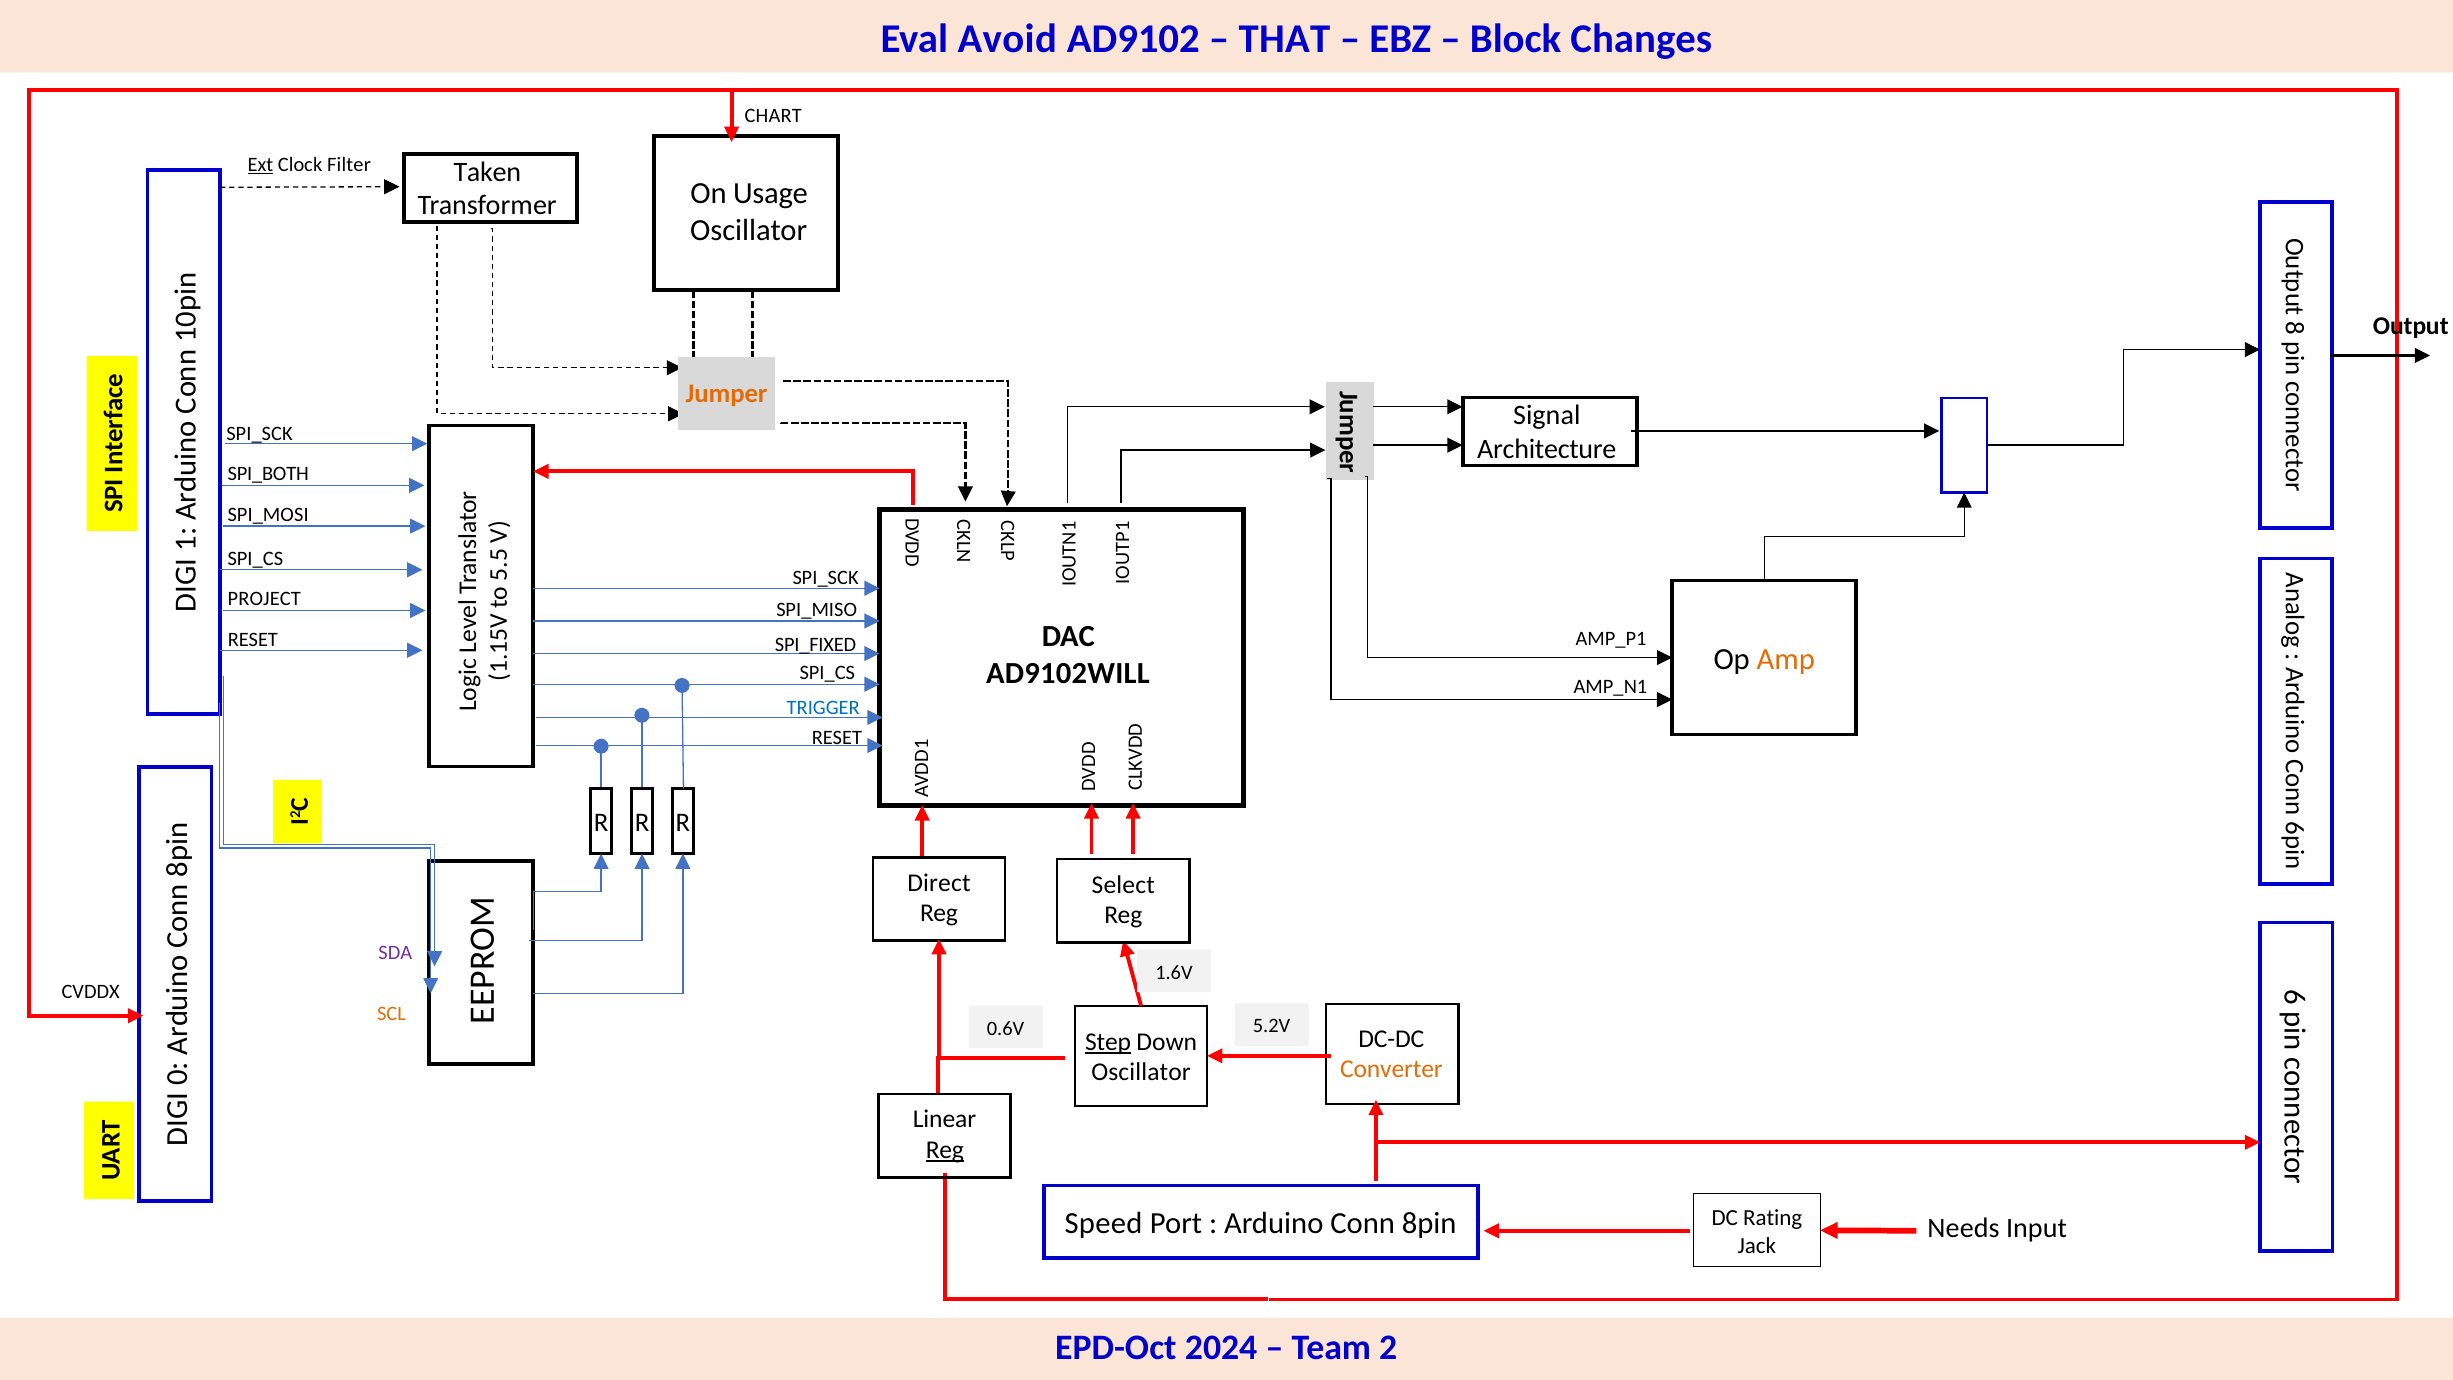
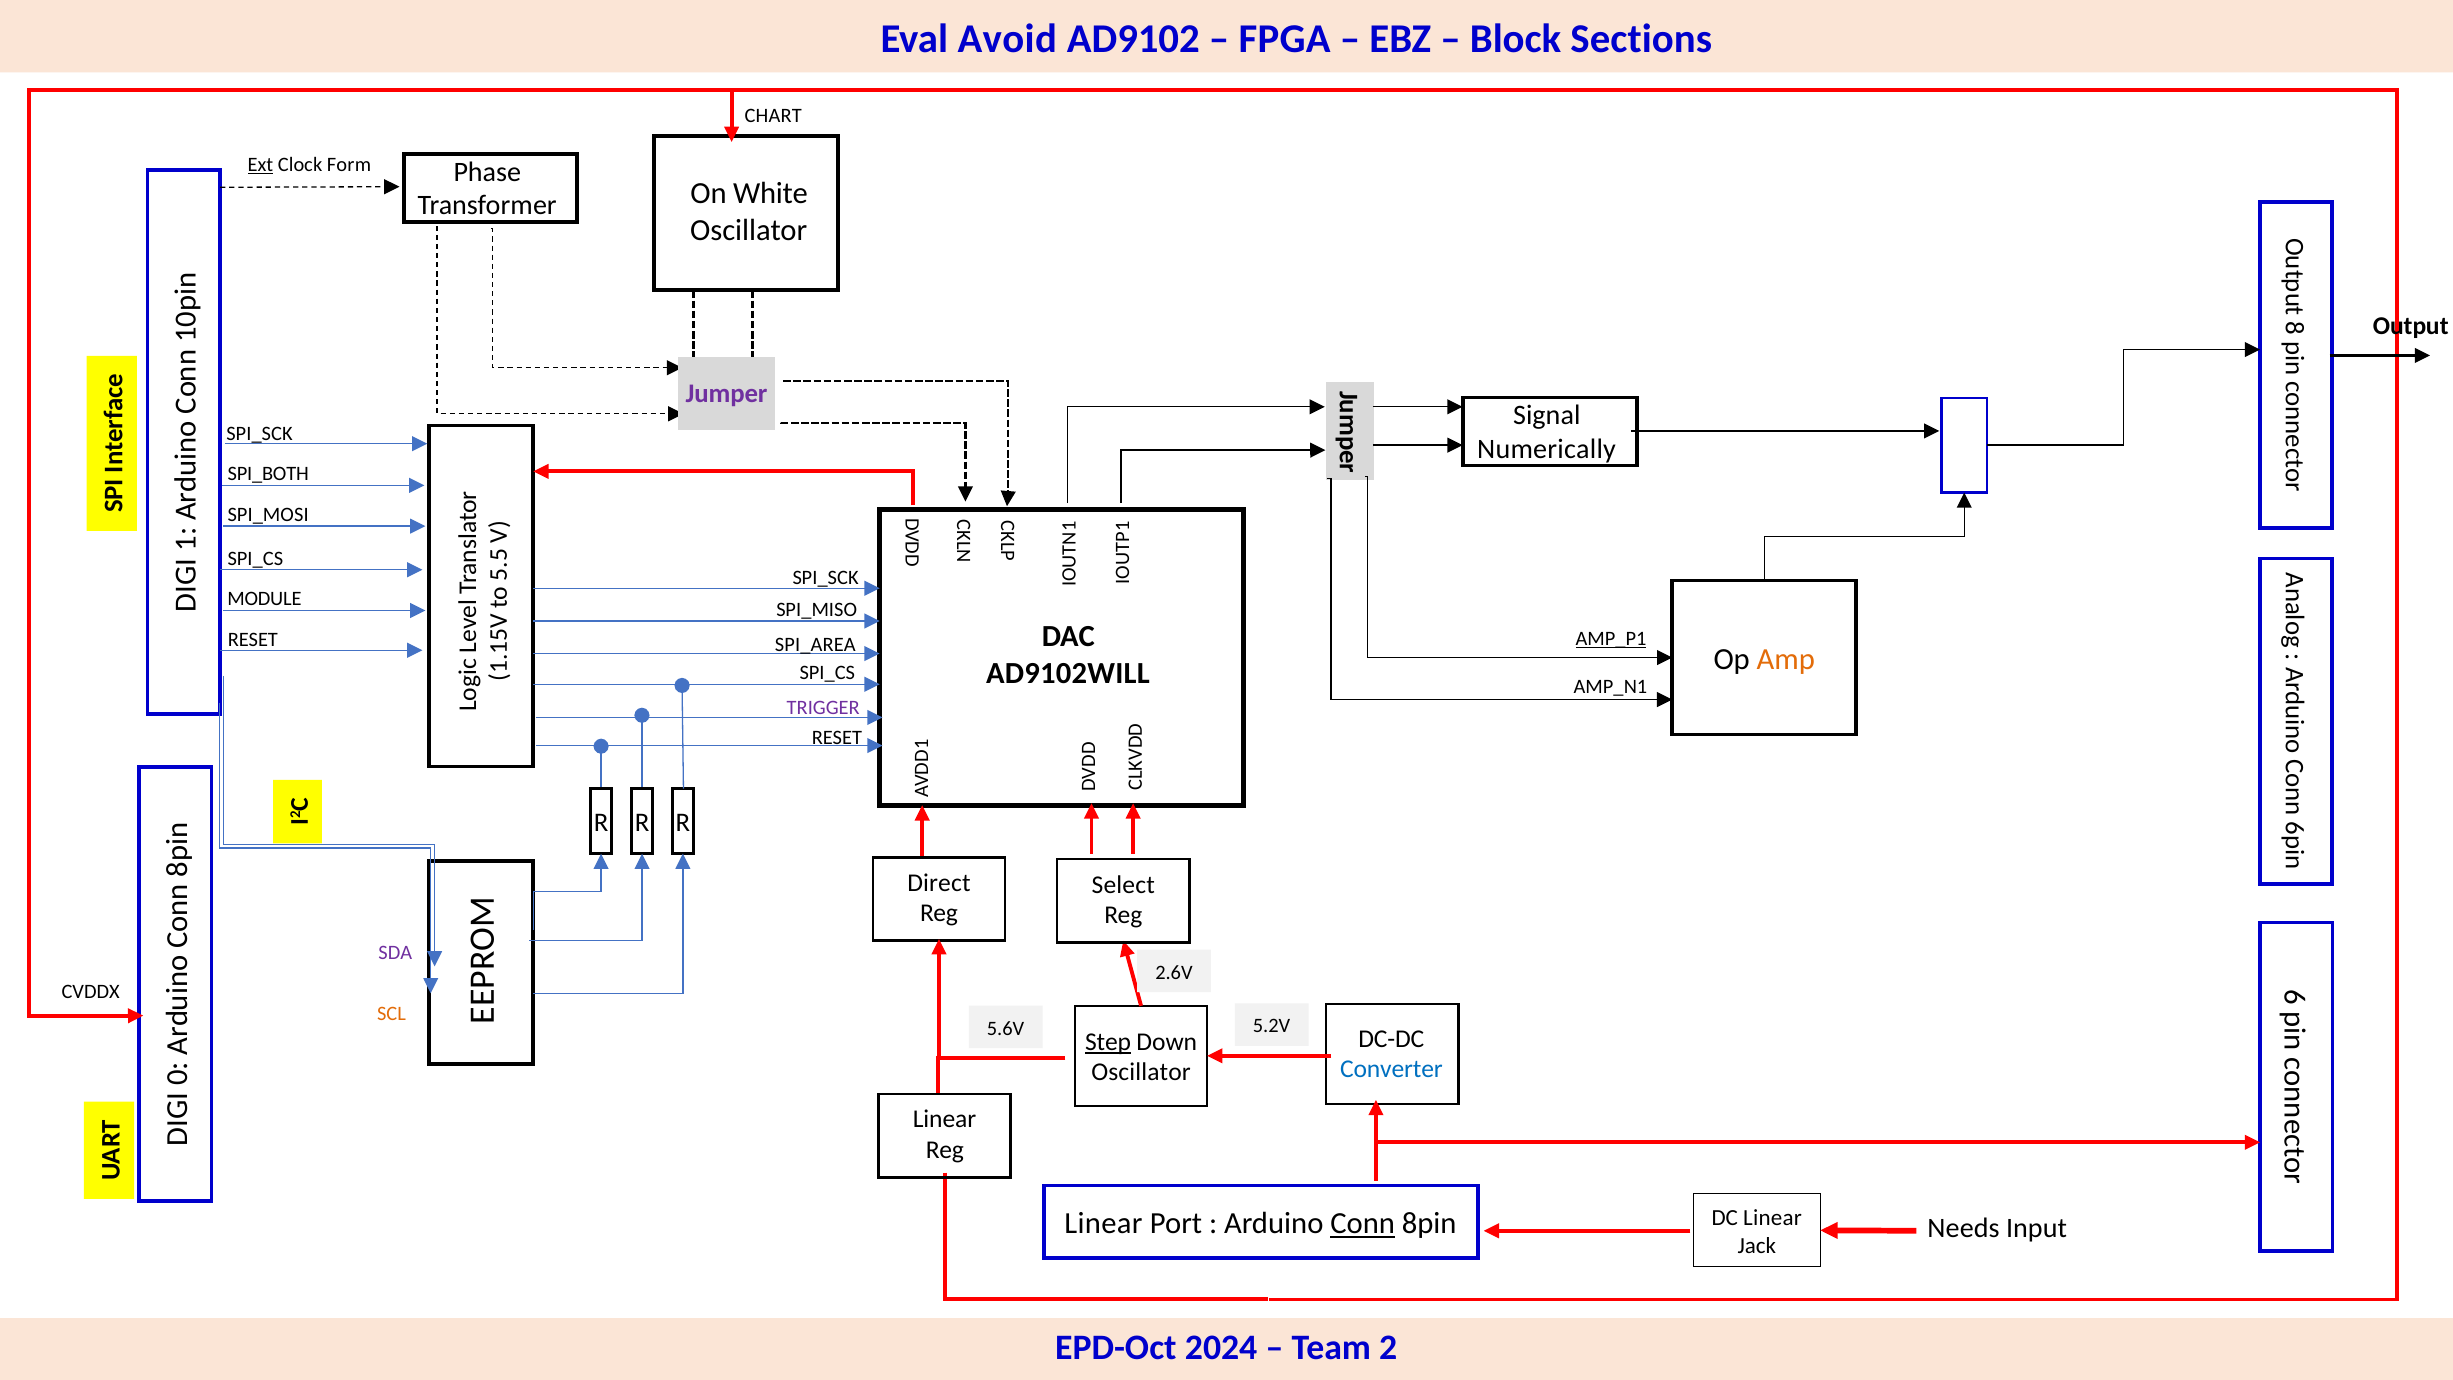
THAT: THAT -> FPGA
Changes: Changes -> Sections
Filter: Filter -> Form
Taken: Taken -> Phase
Usage: Usage -> White
Jumper colour: orange -> purple
Architecture: Architecture -> Numerically
PROJECT: PROJECT -> MODULE
AMP_P1 underline: none -> present
SPI_FIXED: SPI_FIXED -> SPI_AREA
TRIGGER colour: blue -> purple
1.6V: 1.6V -> 2.6V
0.6V: 0.6V -> 5.6V
Converter colour: orange -> blue
Reg at (945, 1150) underline: present -> none
DC Rating: Rating -> Linear
Speed at (1104, 1223): Speed -> Linear
Conn underline: none -> present
